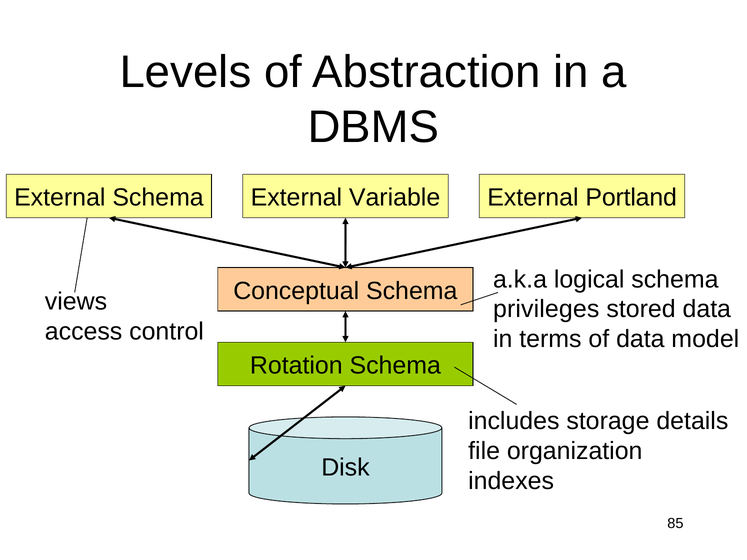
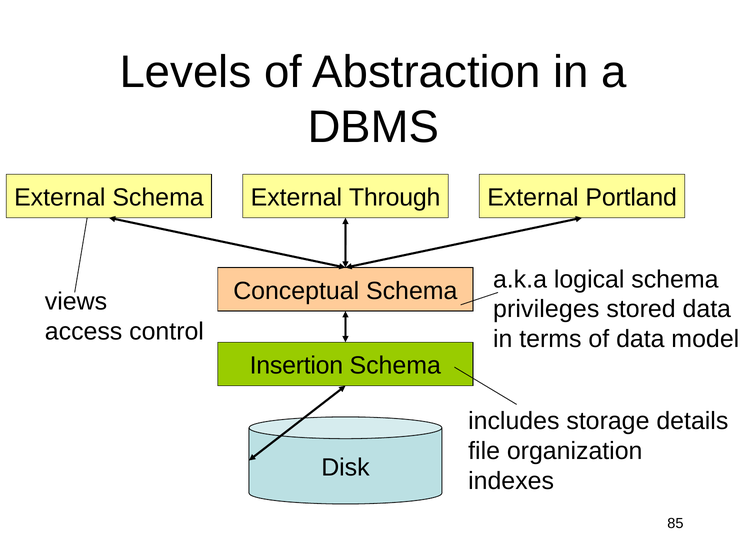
Variable: Variable -> Through
Rotation: Rotation -> Insertion
